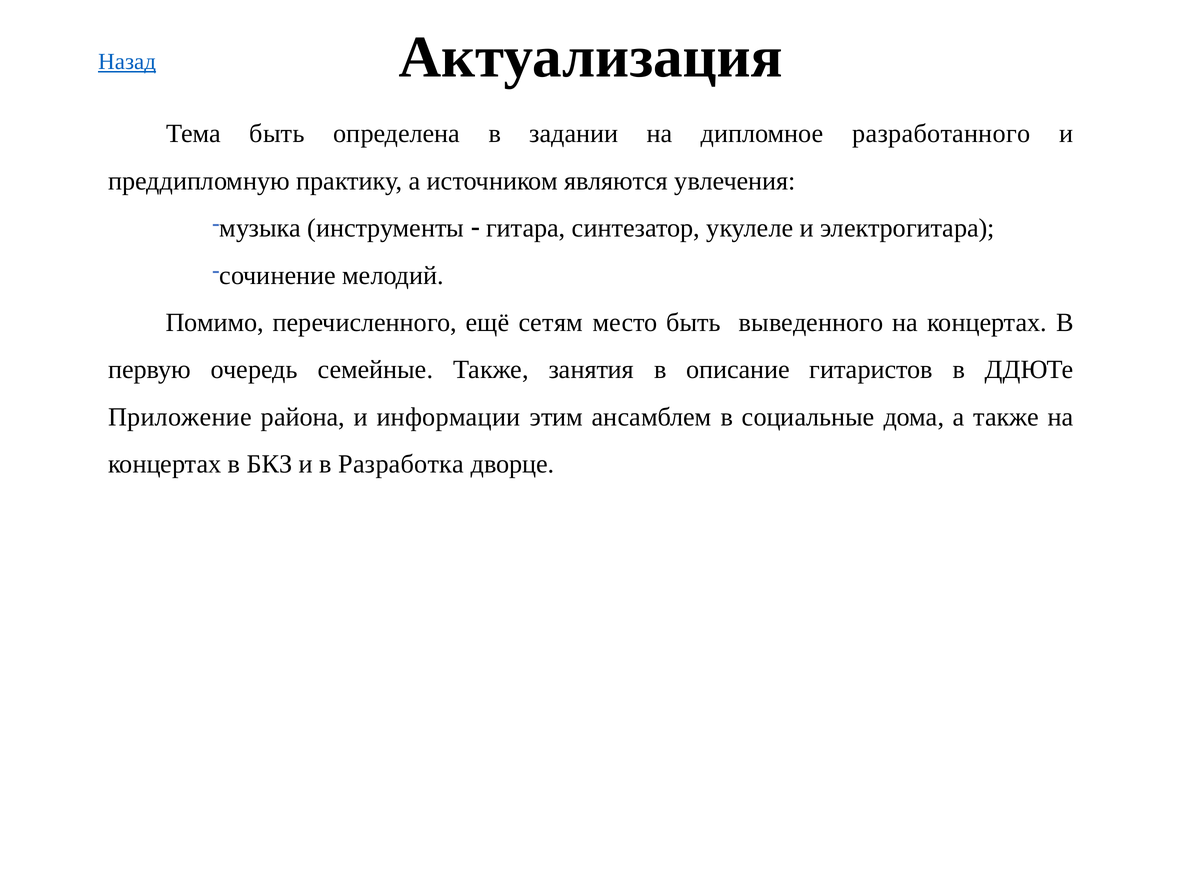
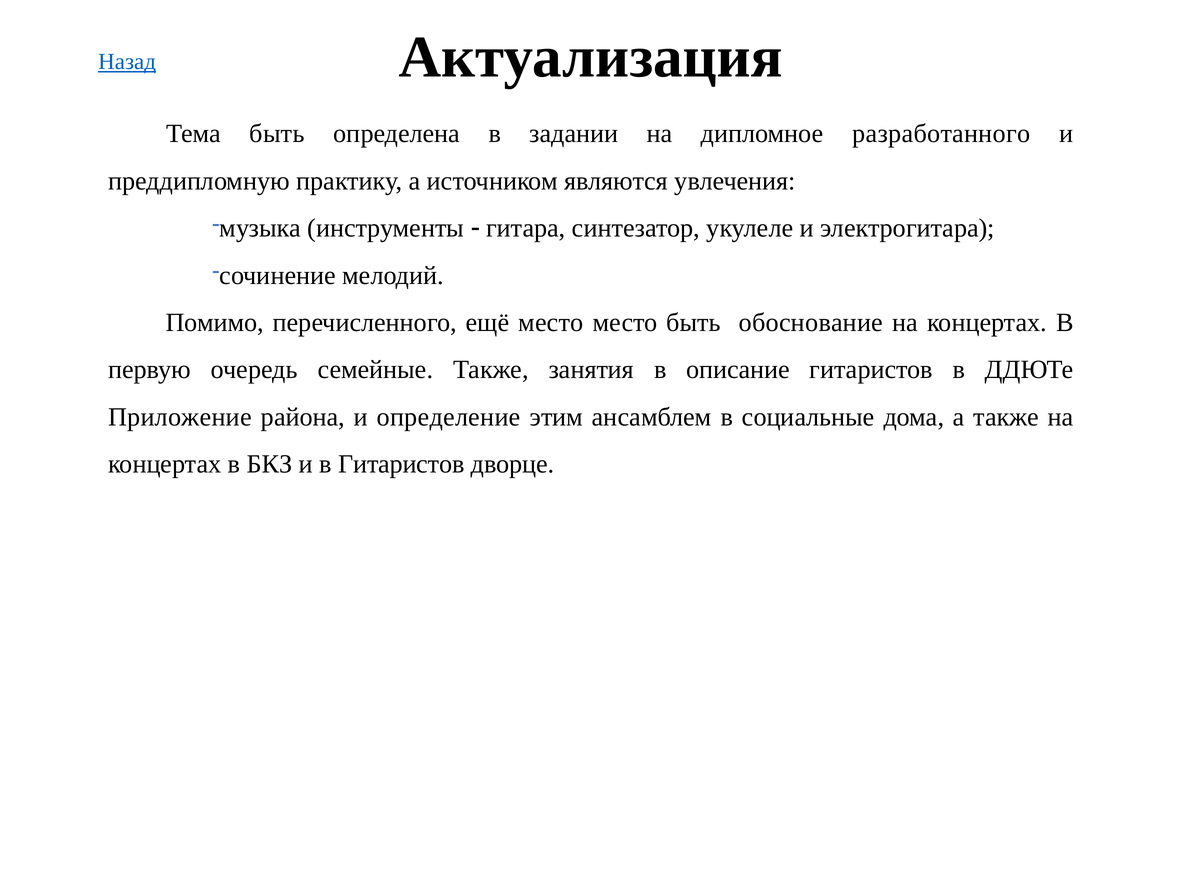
ещё сетям: сетям -> место
выведенного: выведенного -> обоснование
информации: информации -> определение
в Разработка: Разработка -> Гитаристов
